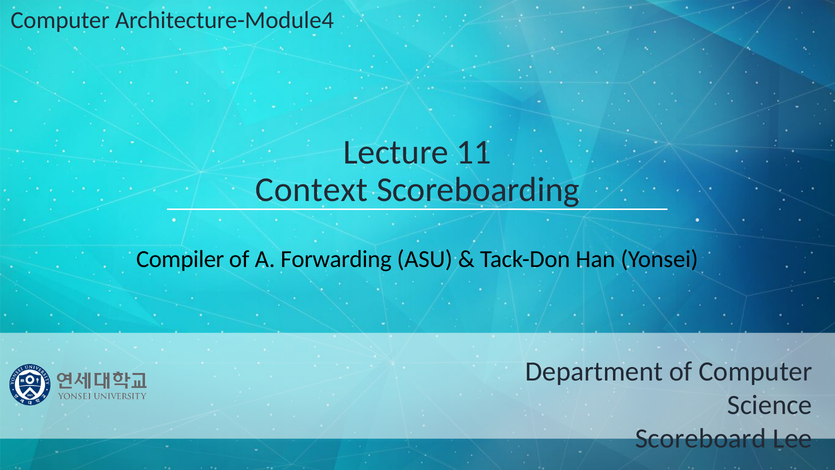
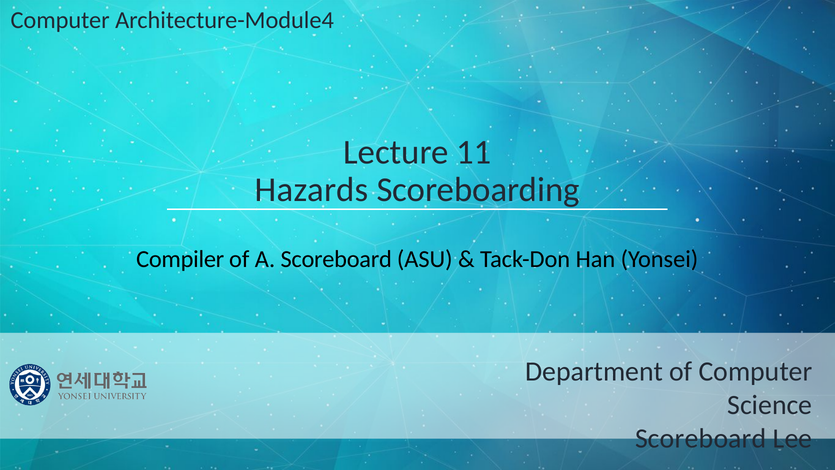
Context: Context -> Hazards
A Forwarding: Forwarding -> Scoreboard
